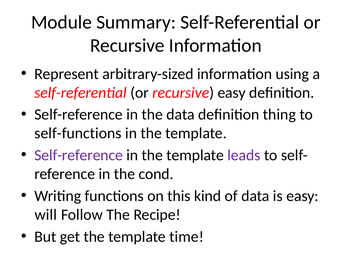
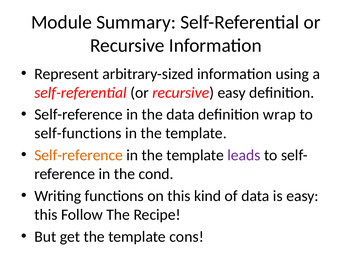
thing: thing -> wrap
Self-reference at (79, 155) colour: purple -> orange
will at (46, 215): will -> this
time: time -> cons
